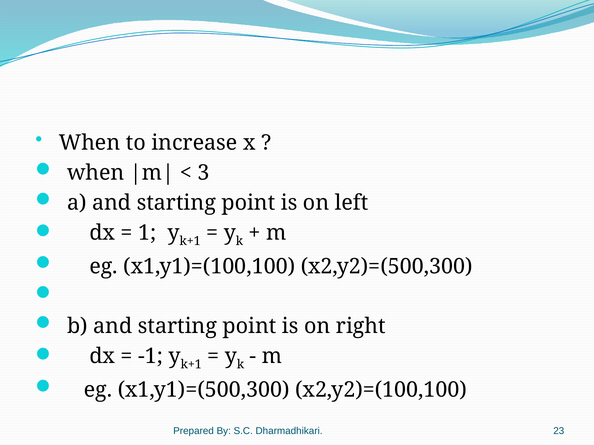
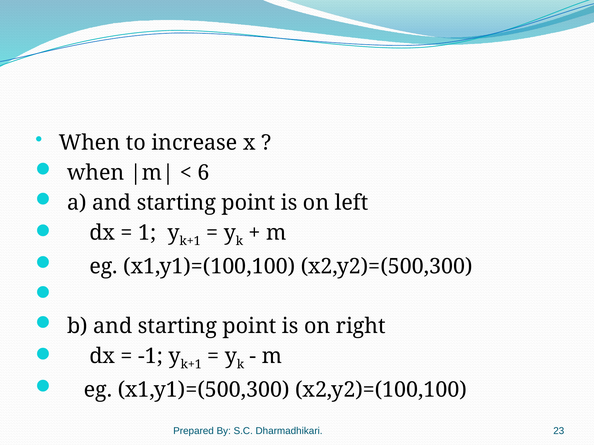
3: 3 -> 6
